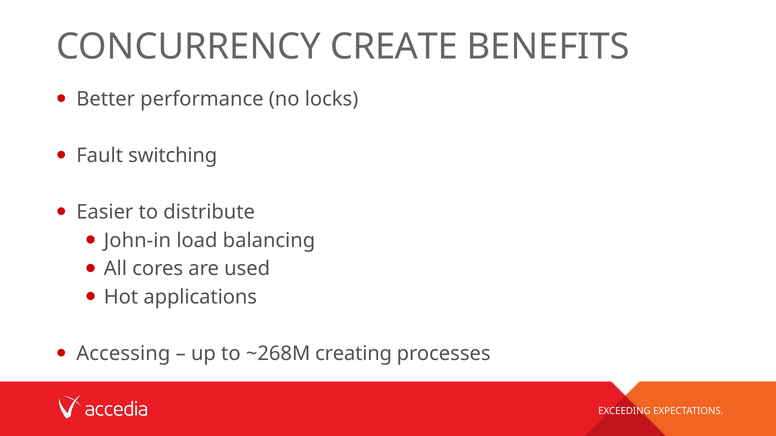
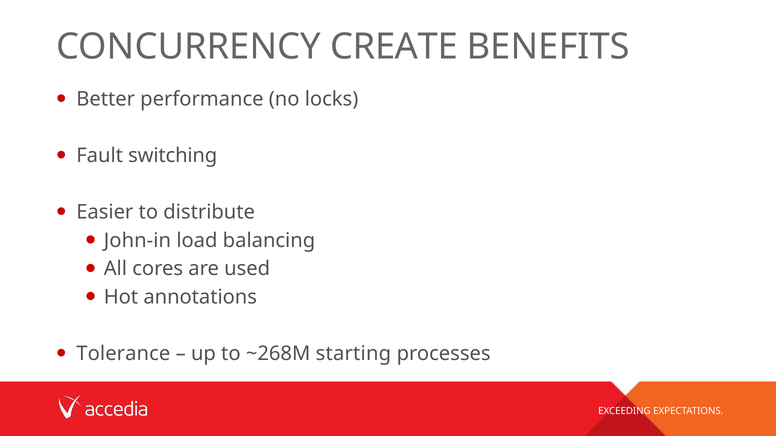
applications: applications -> annotations
Accessing: Accessing -> Tolerance
creating: creating -> starting
